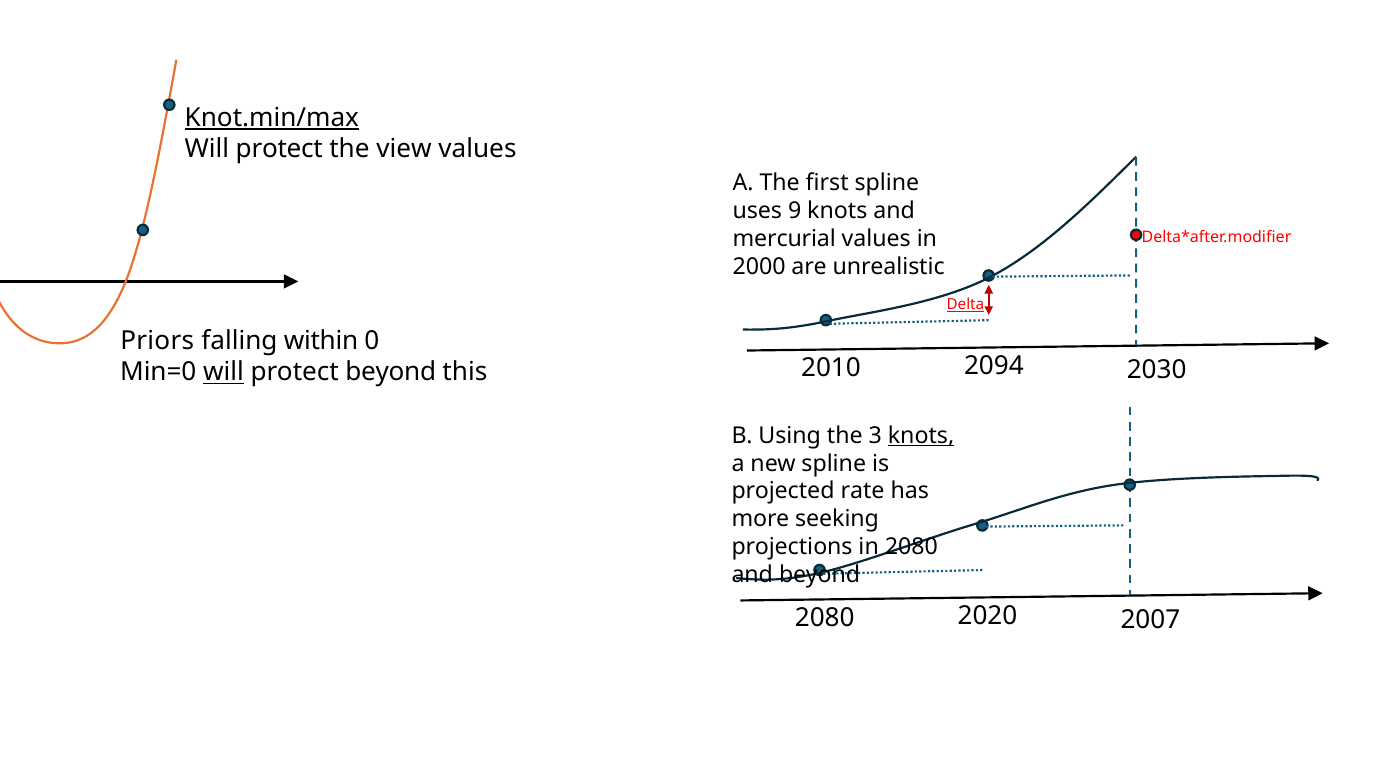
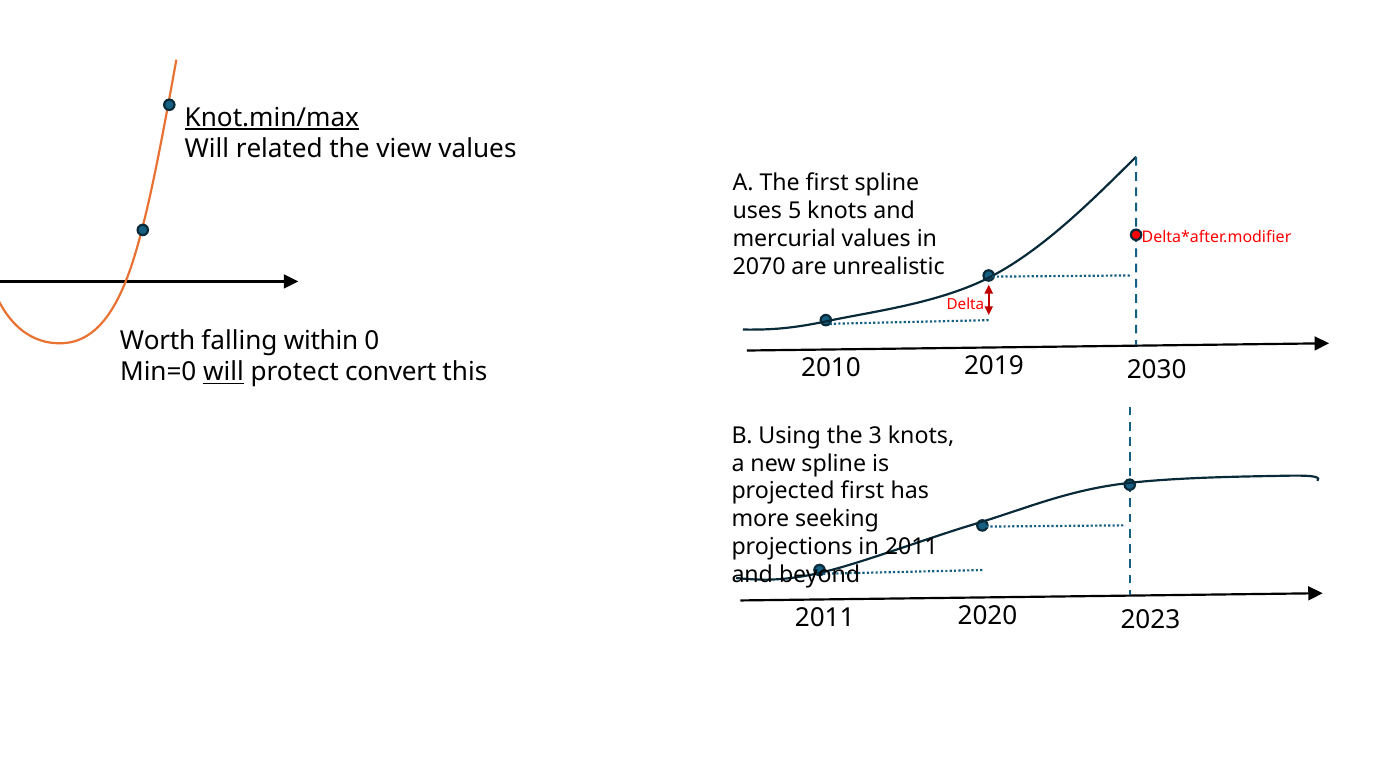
protect at (279, 149): protect -> related
9: 9 -> 5
2000: 2000 -> 2070
Delta underline: present -> none
Priors: Priors -> Worth
2094: 2094 -> 2019
protect beyond: beyond -> convert
knots at (921, 435) underline: present -> none
projected rate: rate -> first
in 2080: 2080 -> 2011
2080 at (825, 617): 2080 -> 2011
2007: 2007 -> 2023
